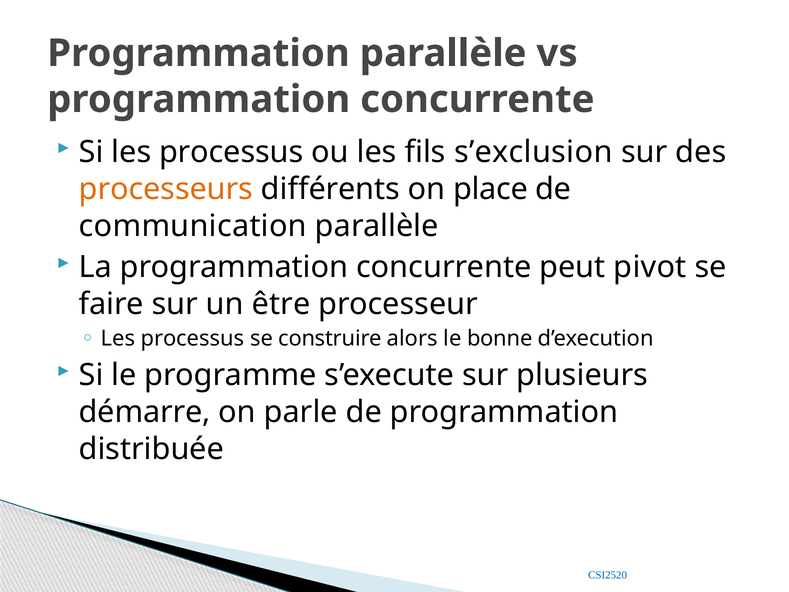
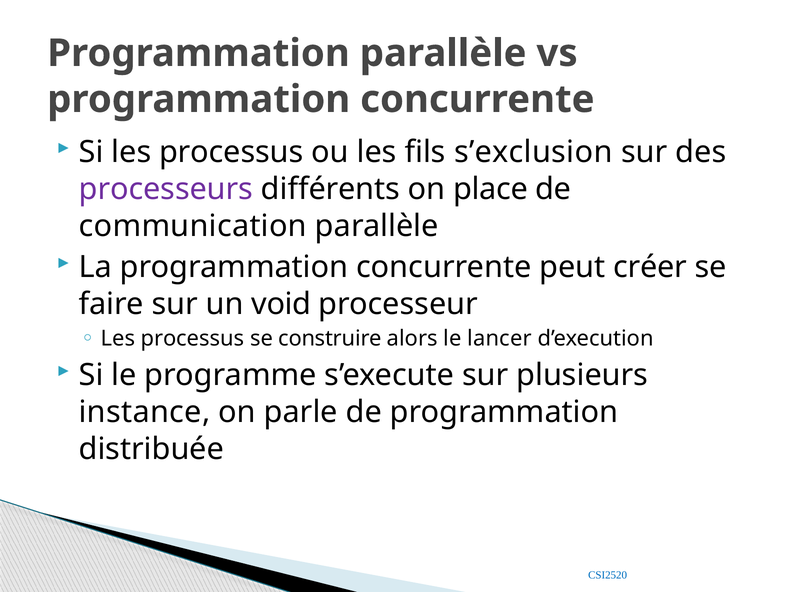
processeurs colour: orange -> purple
pivot: pivot -> créer
être: être -> void
bonne: bonne -> lancer
démarre: démarre -> instance
